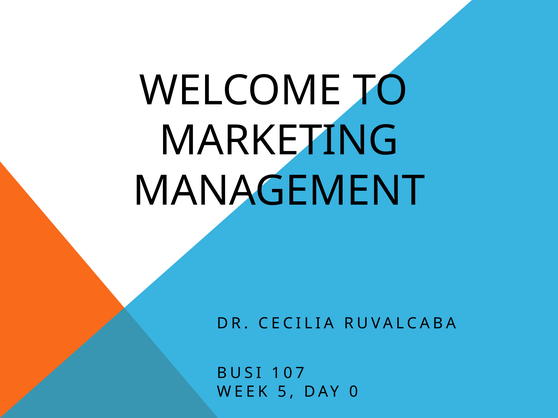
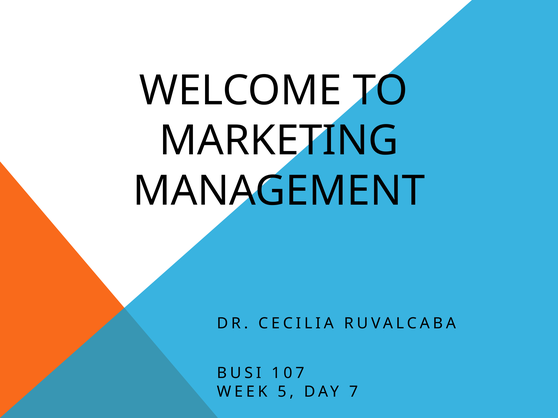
0: 0 -> 7
